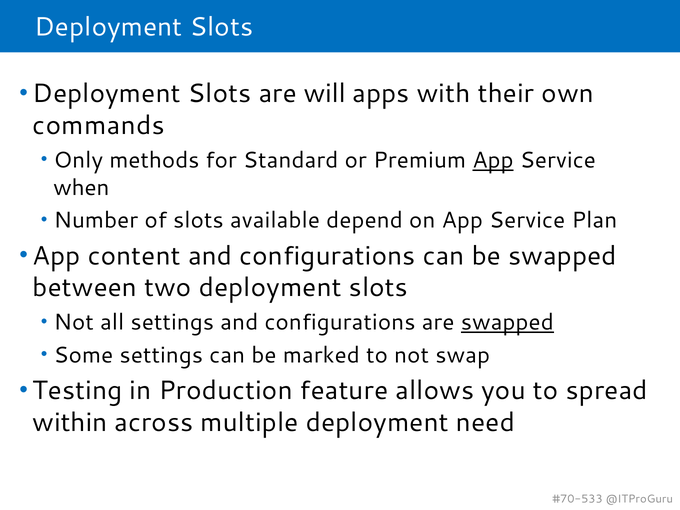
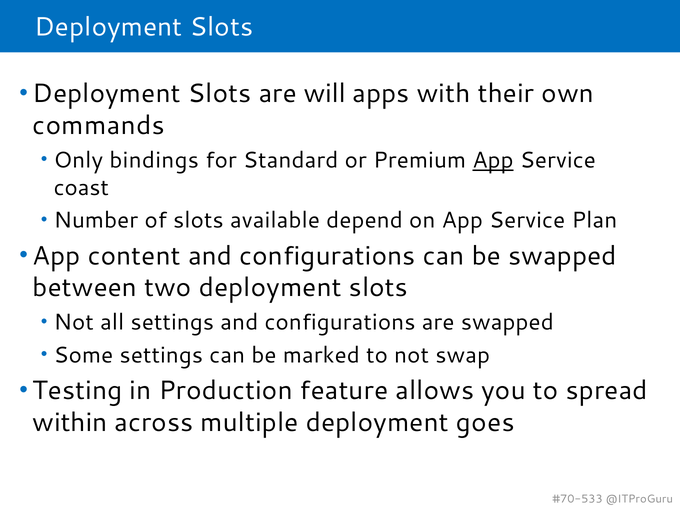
methods: methods -> bindings
when: when -> coast
swapped at (507, 322) underline: present -> none
need: need -> goes
